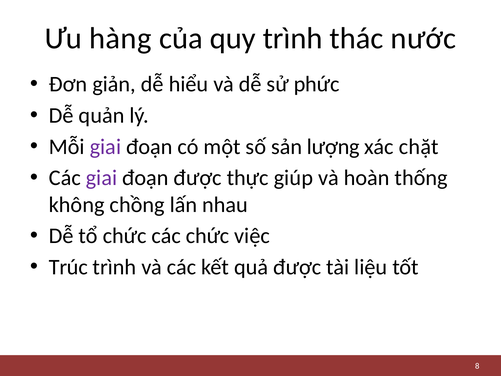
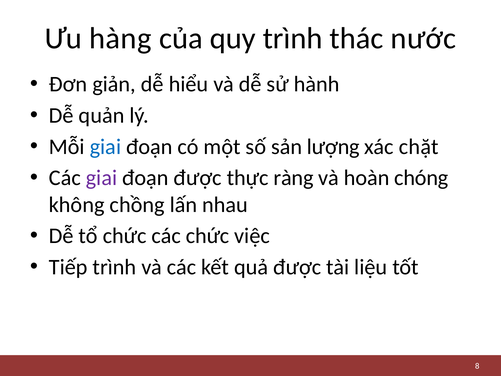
phức: phức -> hành
giai at (105, 147) colour: purple -> blue
giúp: giúp -> ràng
thống: thống -> chóng
Trúc: Trúc -> Tiếp
